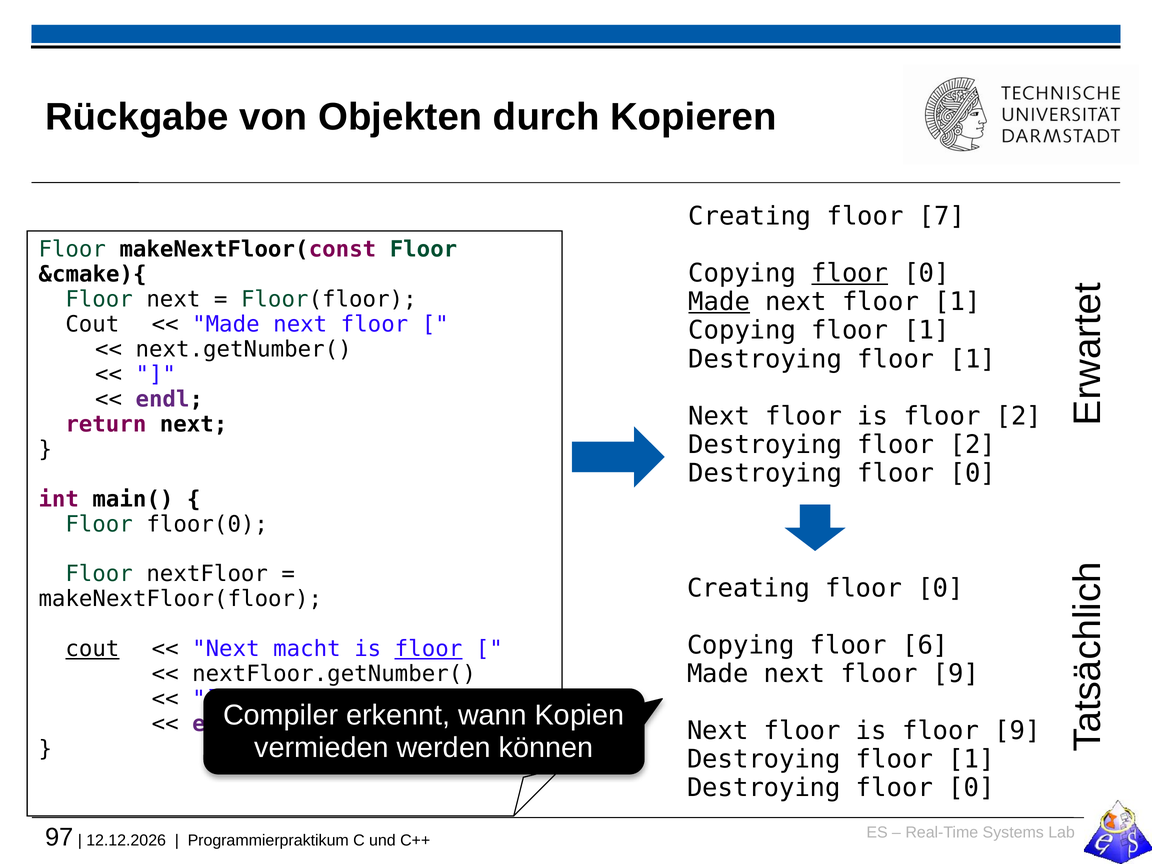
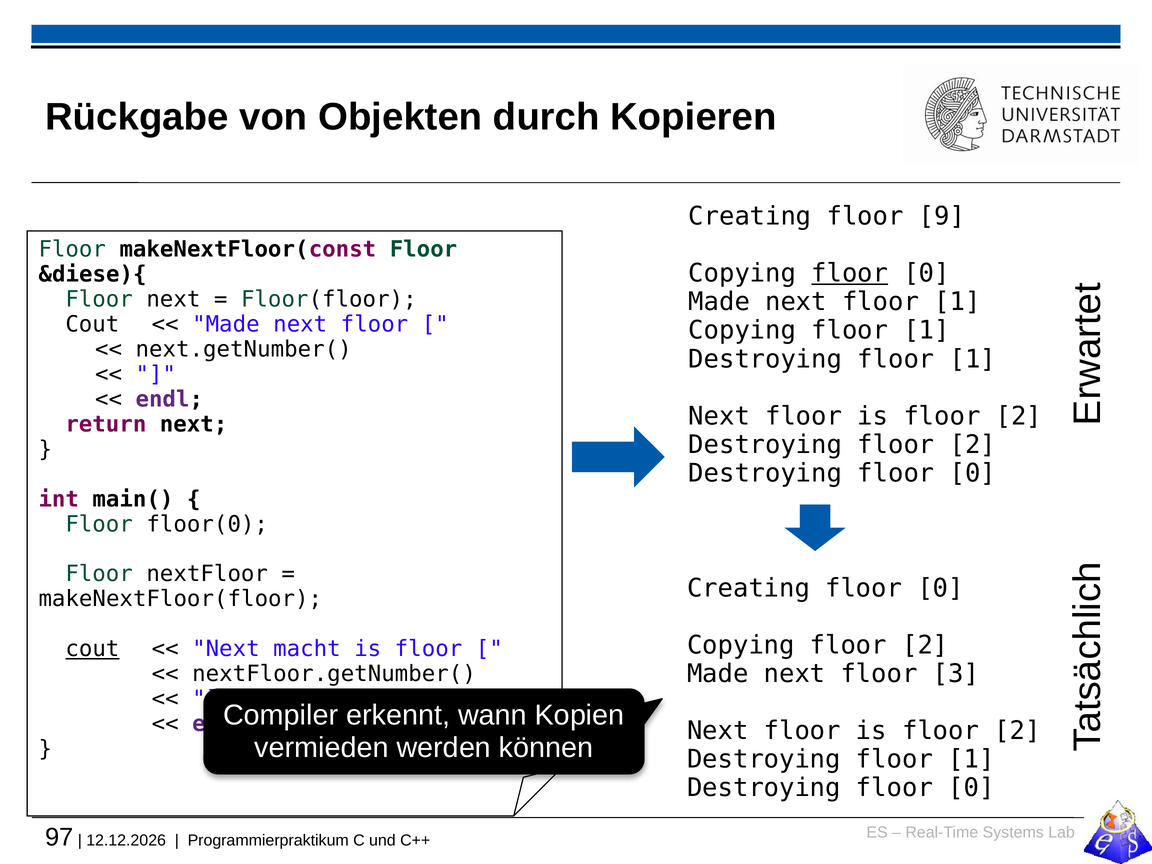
7: 7 -> 9
&cmake){: &cmake){ -> &diese){
Made at (719, 302) underline: present -> none
Copying floor 6: 6 -> 2
floor at (429, 649) underline: present -> none
next floor 9: 9 -> 3
9 at (1017, 731): 9 -> 2
